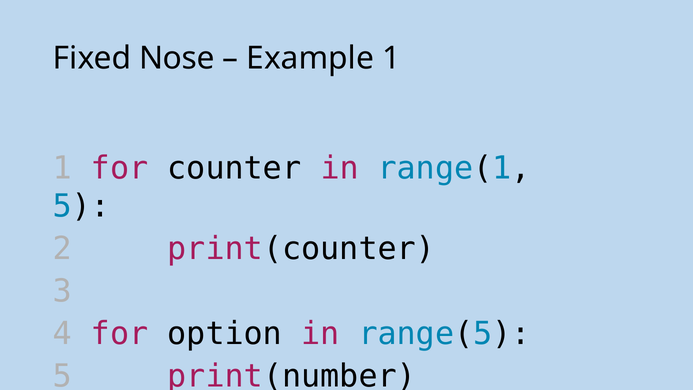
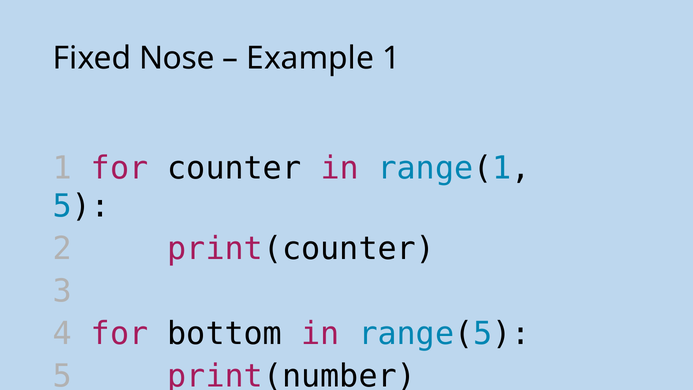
option: option -> bottom
